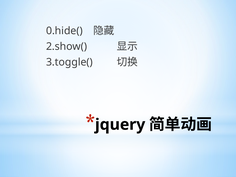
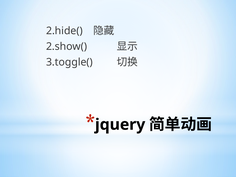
0.hide(: 0.hide( -> 2.hide(
